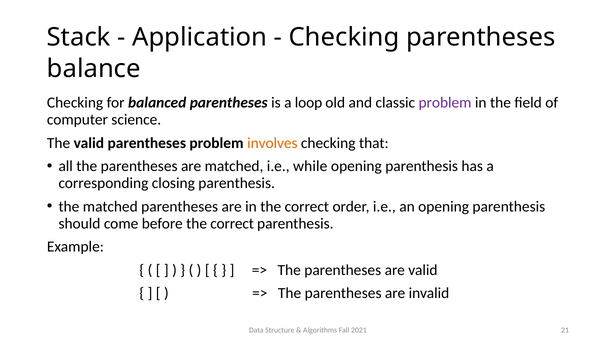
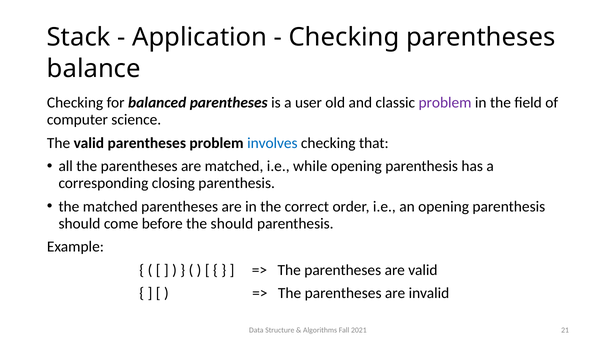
loop: loop -> user
involves colour: orange -> blue
before the correct: correct -> should
